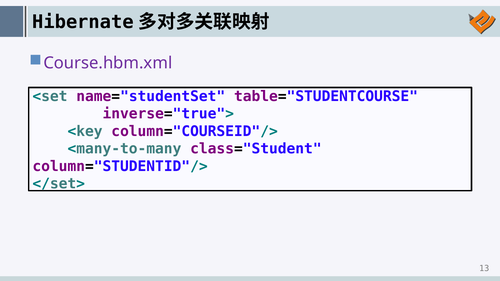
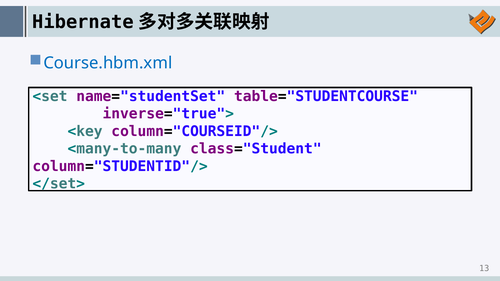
Course.hbm.xml colour: purple -> blue
